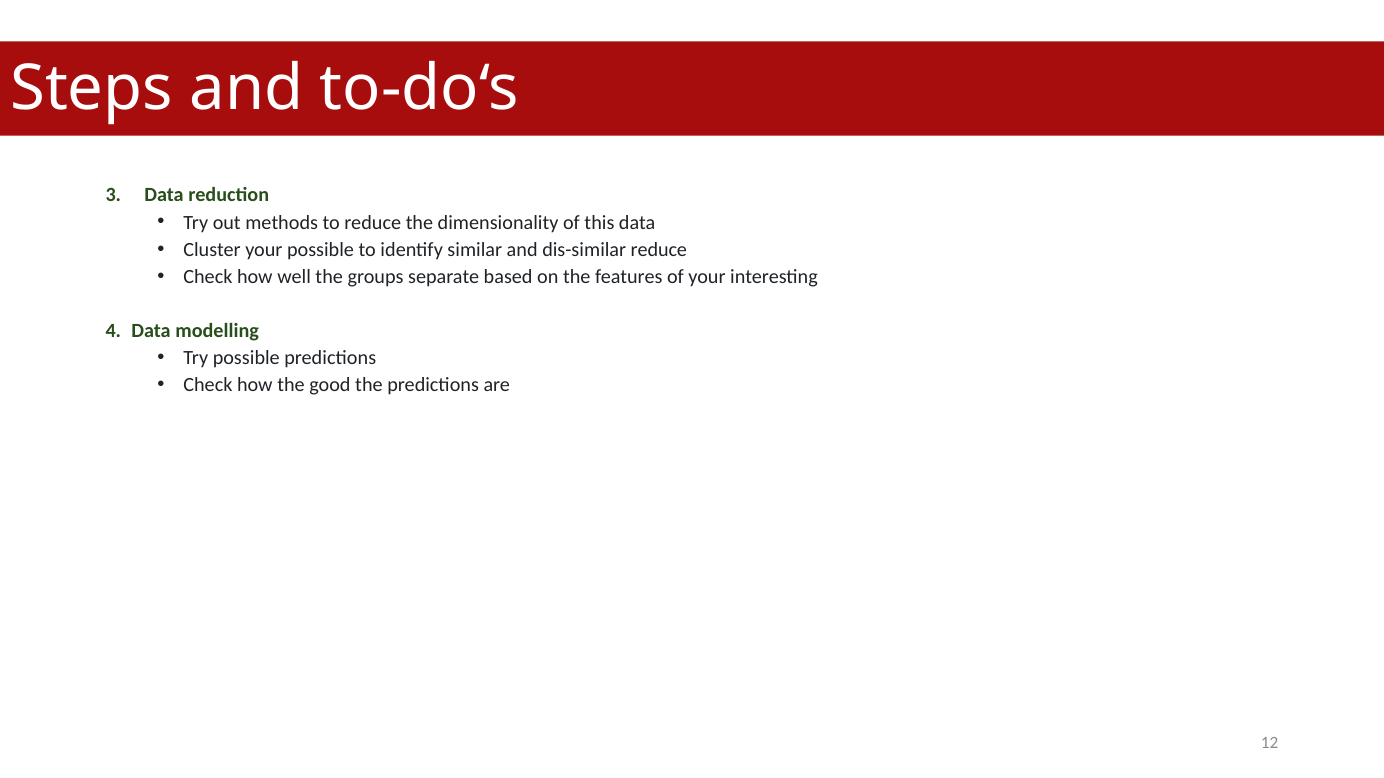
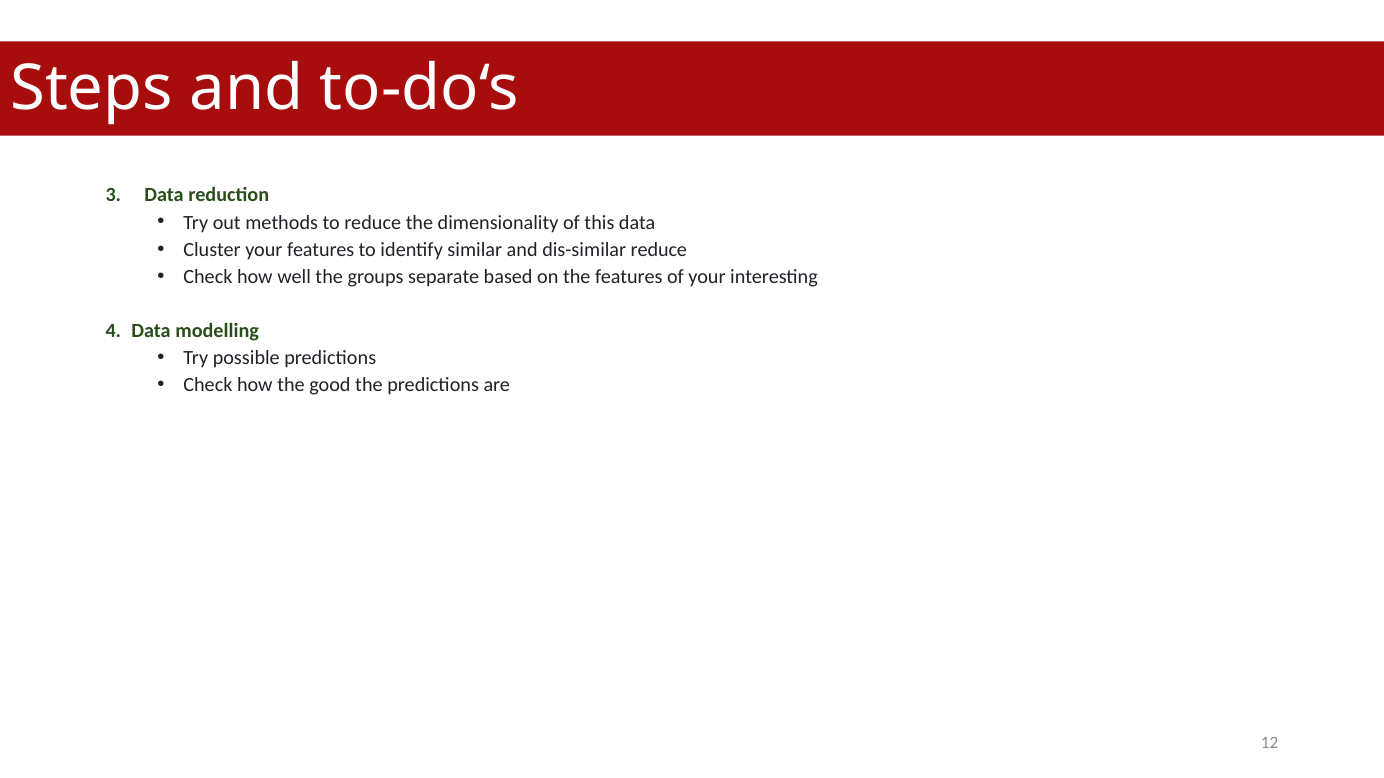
your possible: possible -> features
